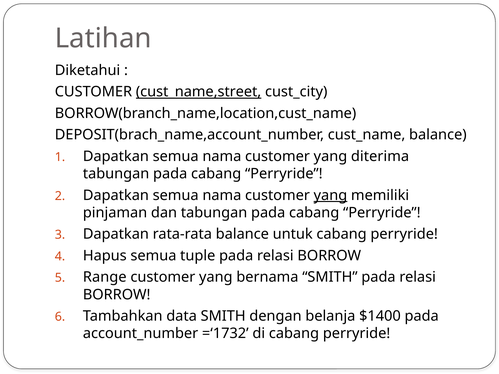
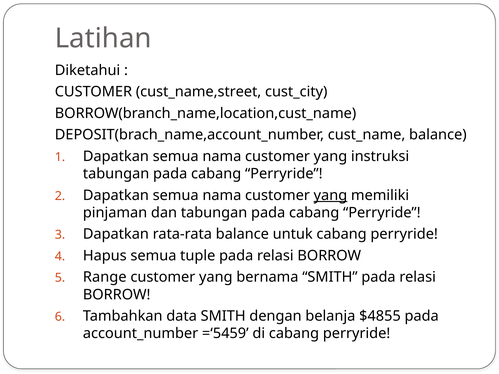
cust_name,street underline: present -> none
diterima: diterima -> instruksi
$1400: $1400 -> $4855
=‘1732: =‘1732 -> =‘5459
